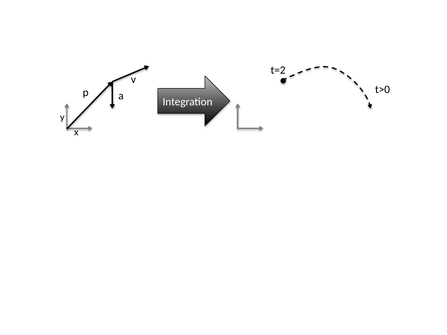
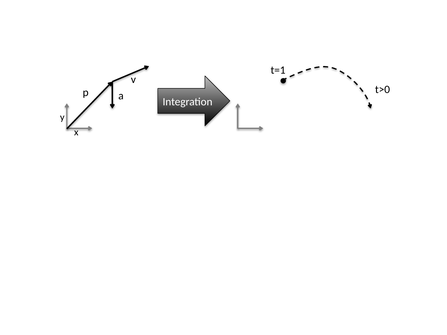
t=2: t=2 -> t=1
